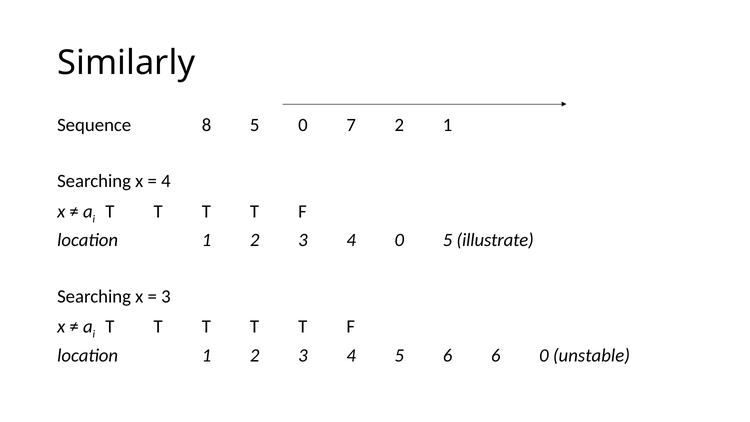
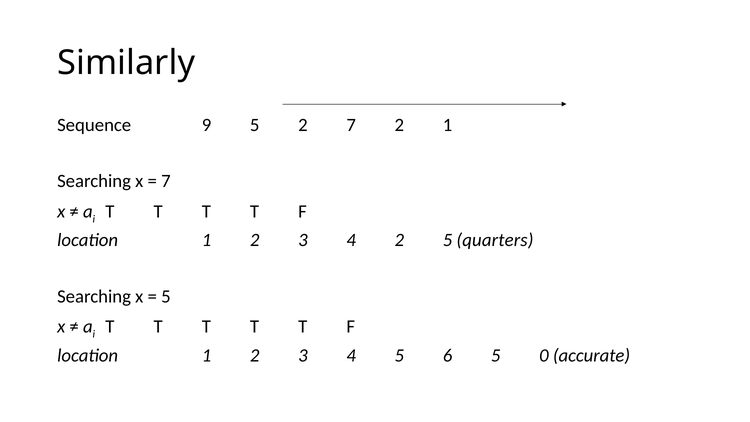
8: 8 -> 9
5 0: 0 -> 2
4 at (166, 181): 4 -> 7
4 0: 0 -> 2
illustrate: illustrate -> quarters
3 at (166, 296): 3 -> 5
6 6: 6 -> 5
unstable: unstable -> accurate
